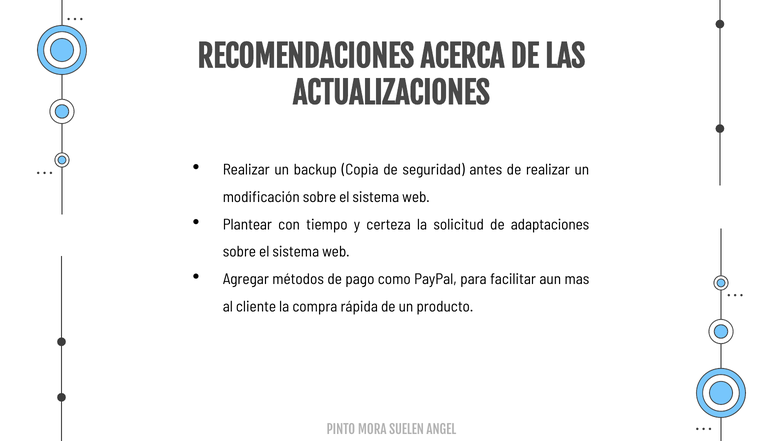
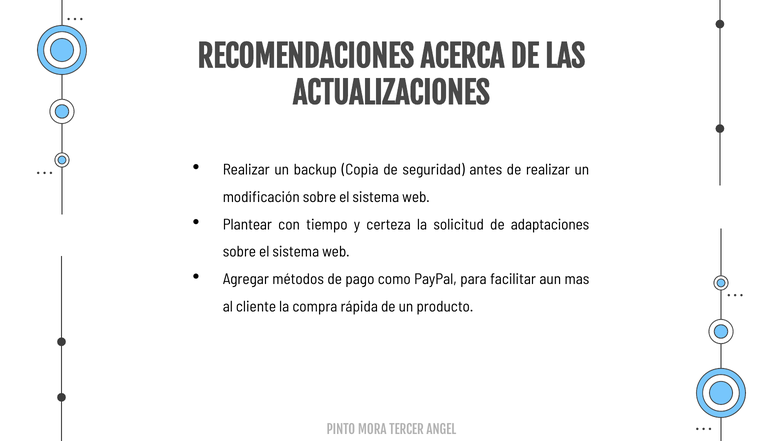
SUELEN: SUELEN -> TERCER
